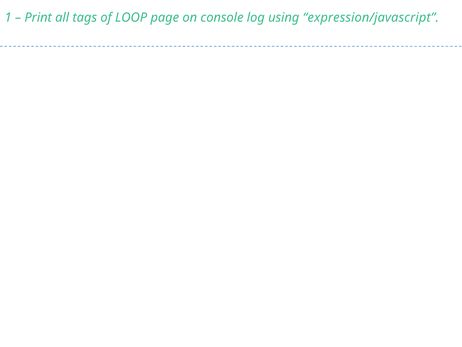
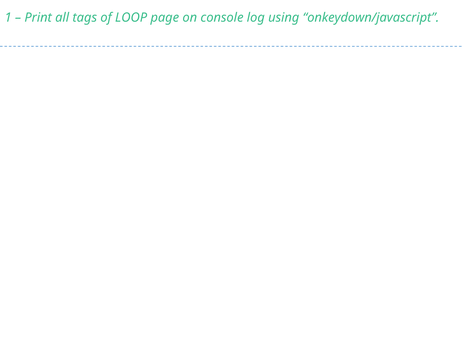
expression/javascript: expression/javascript -> onkeydown/javascript
